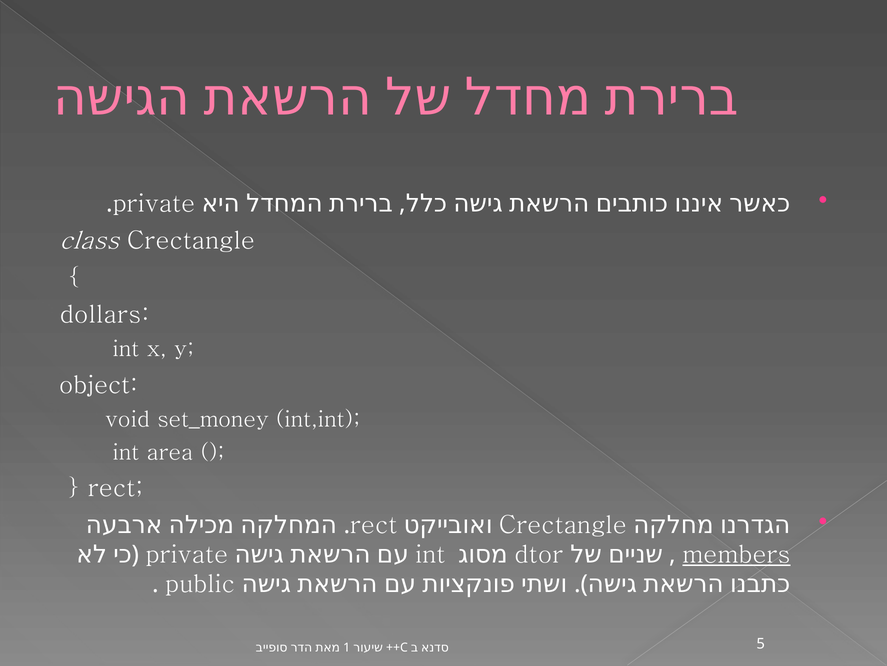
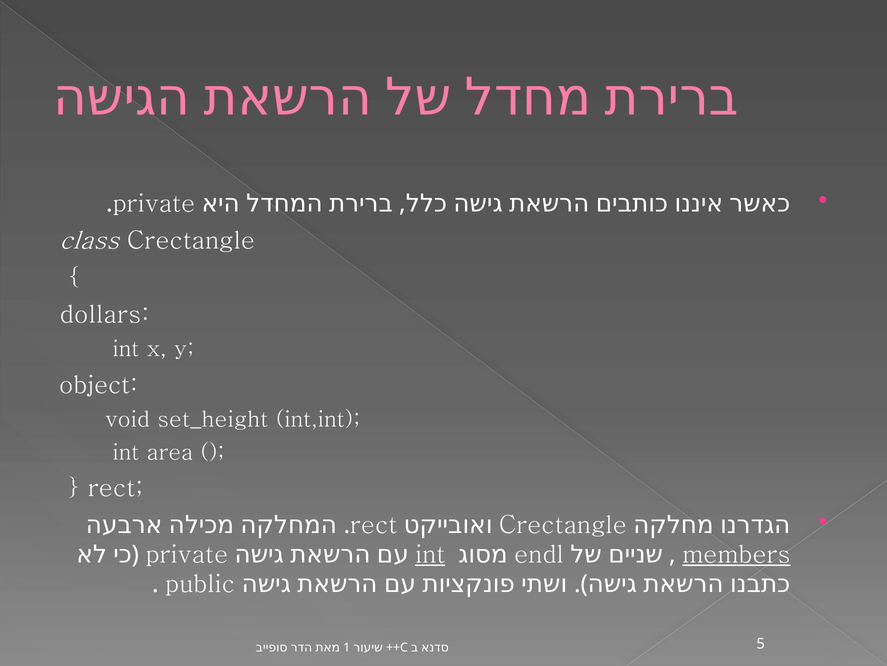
set_money: set_money -> set_height
int at (430, 554) underline: none -> present
dtor: dtor -> endl
